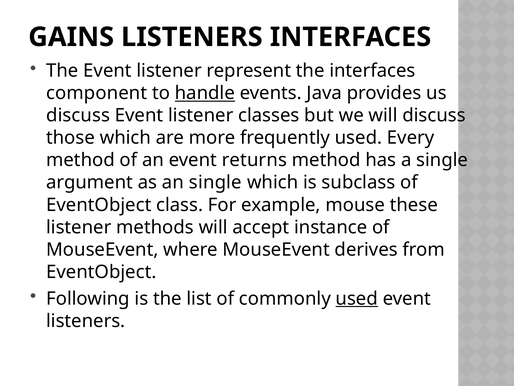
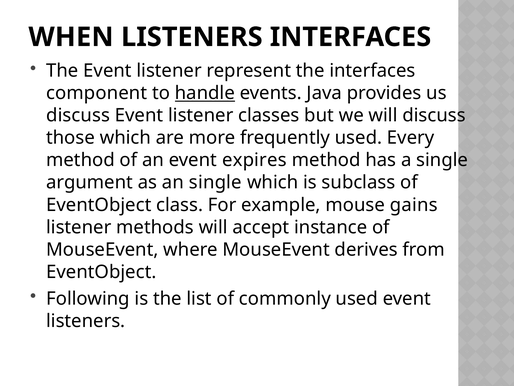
GAINS: GAINS -> WHEN
returns: returns -> expires
these: these -> gains
used at (357, 298) underline: present -> none
